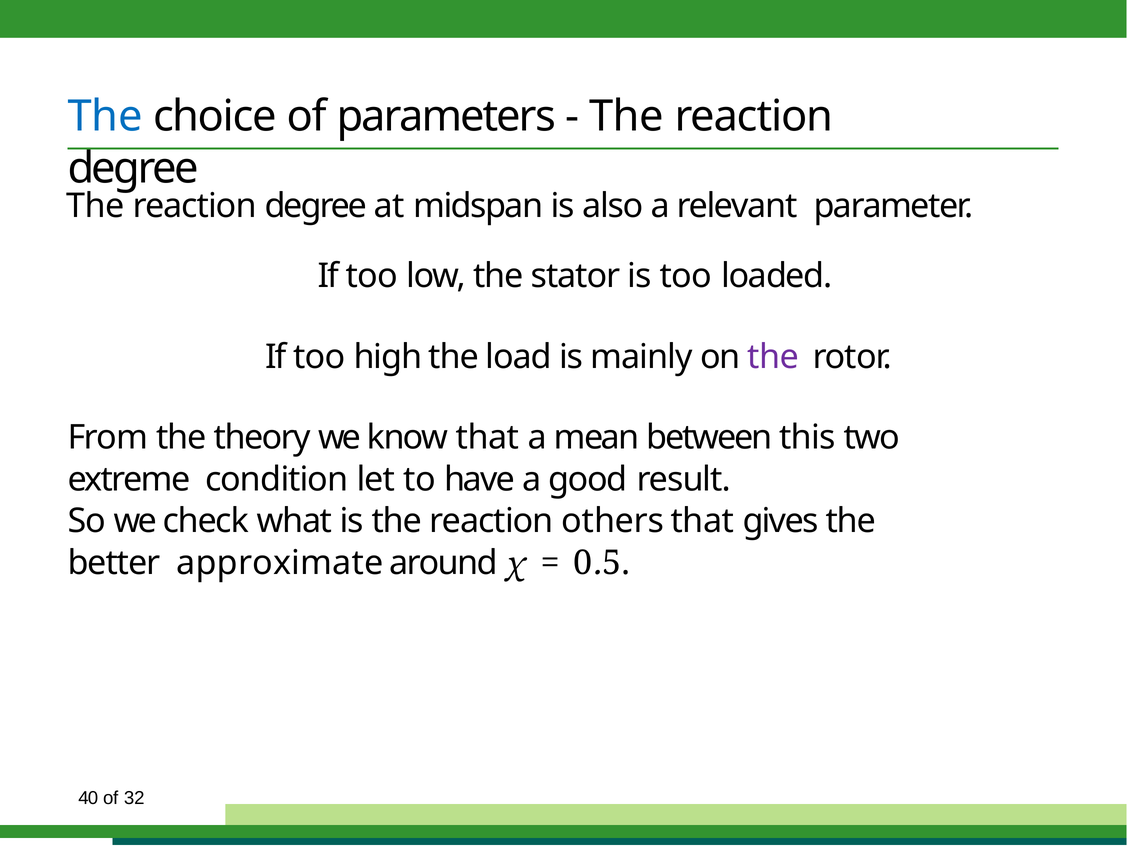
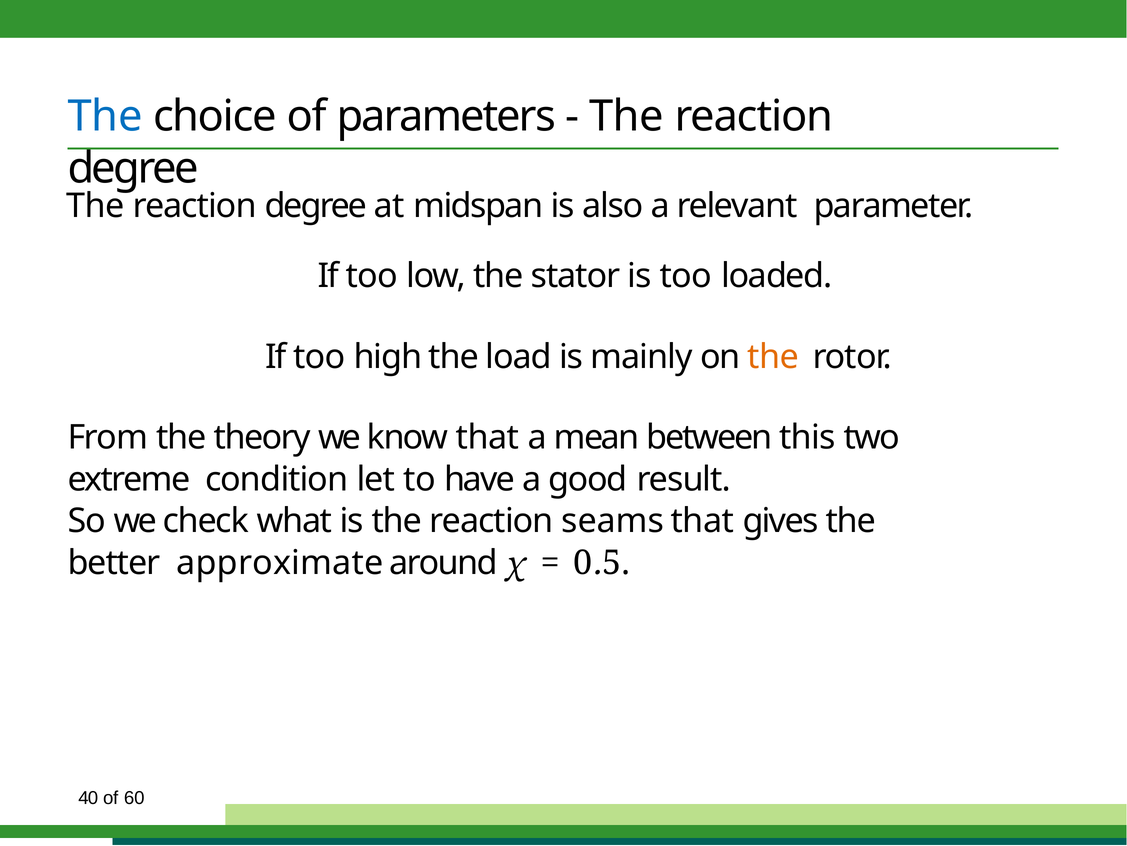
the at (773, 357) colour: purple -> orange
others: others -> seams
32: 32 -> 60
